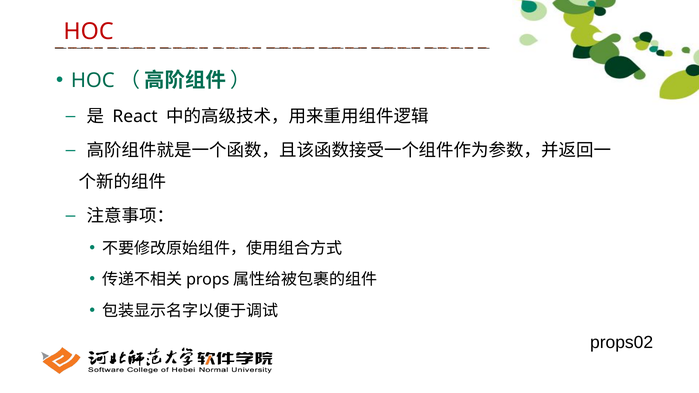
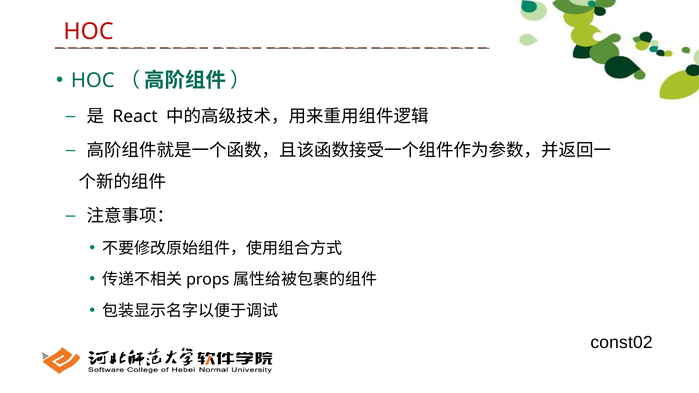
props02: props02 -> const02
